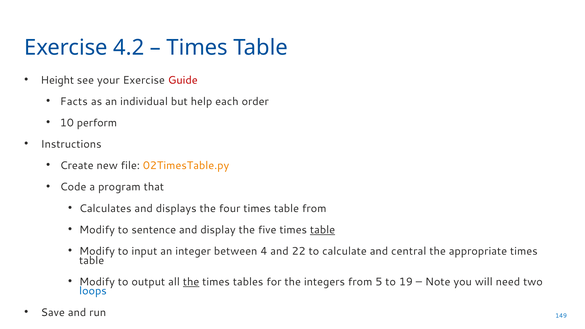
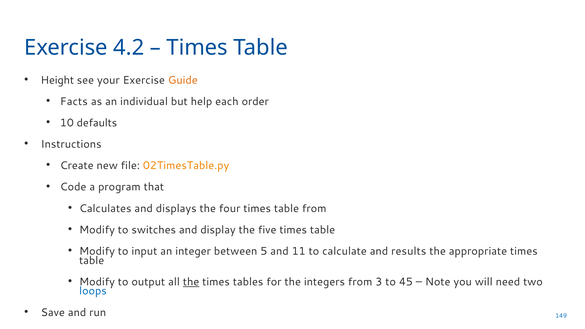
Guide colour: red -> orange
perform: perform -> defaults
sentence: sentence -> switches
table at (323, 230) underline: present -> none
4: 4 -> 5
22: 22 -> 11
central: central -> results
5: 5 -> 3
19: 19 -> 45
